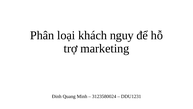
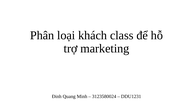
nguy: nguy -> class
